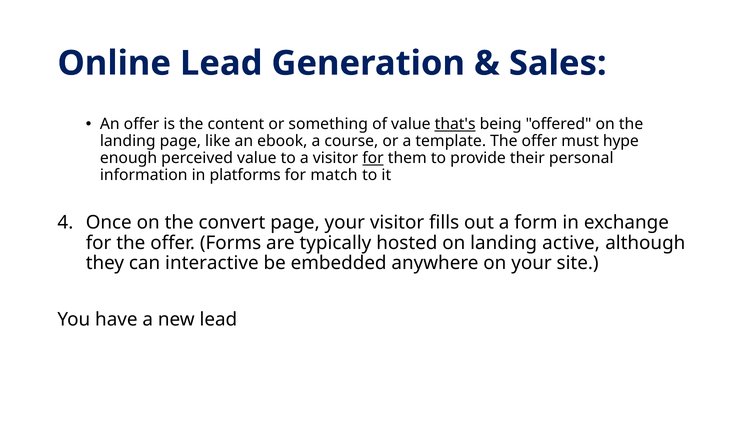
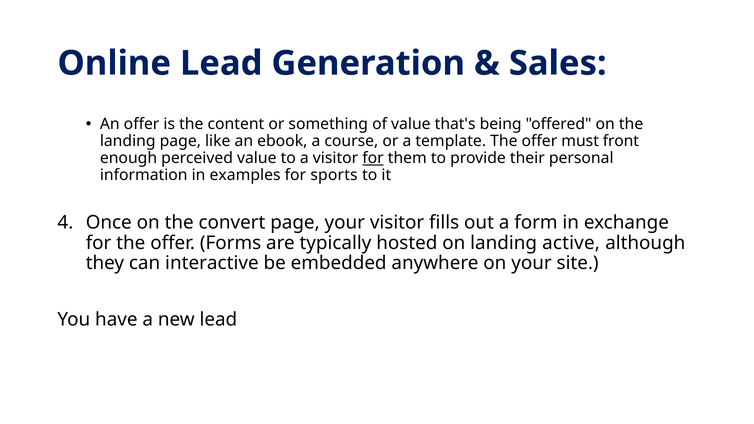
that's underline: present -> none
hype: hype -> front
platforms: platforms -> examples
match: match -> sports
